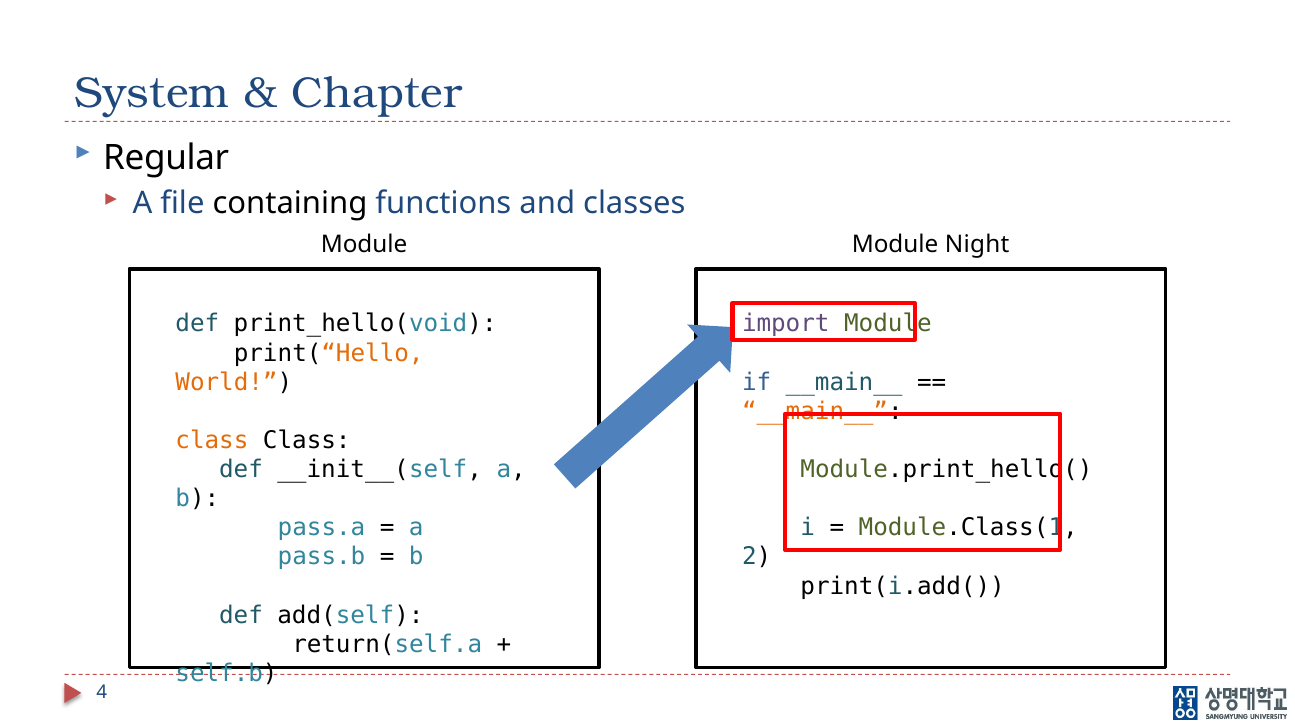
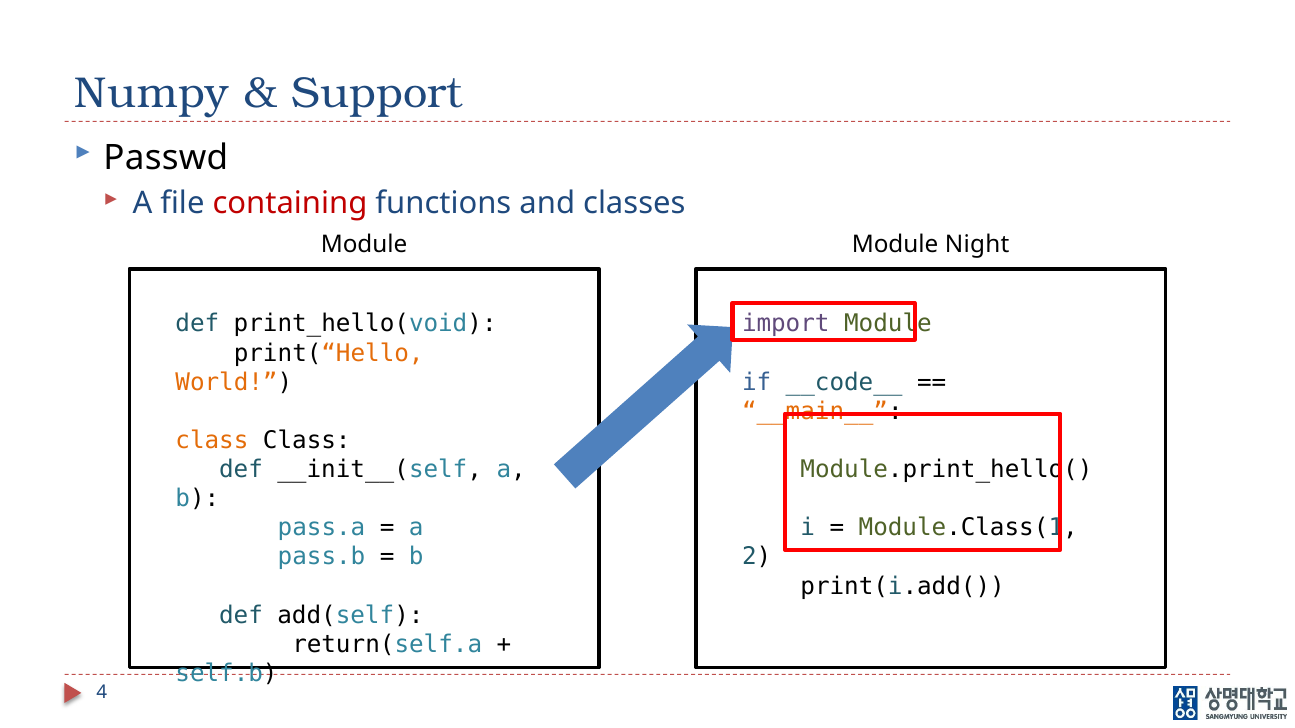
System: System -> Numpy
Chapter: Chapter -> Support
Regular: Regular -> Passwd
containing colour: black -> red
if __main__: __main__ -> __code__
